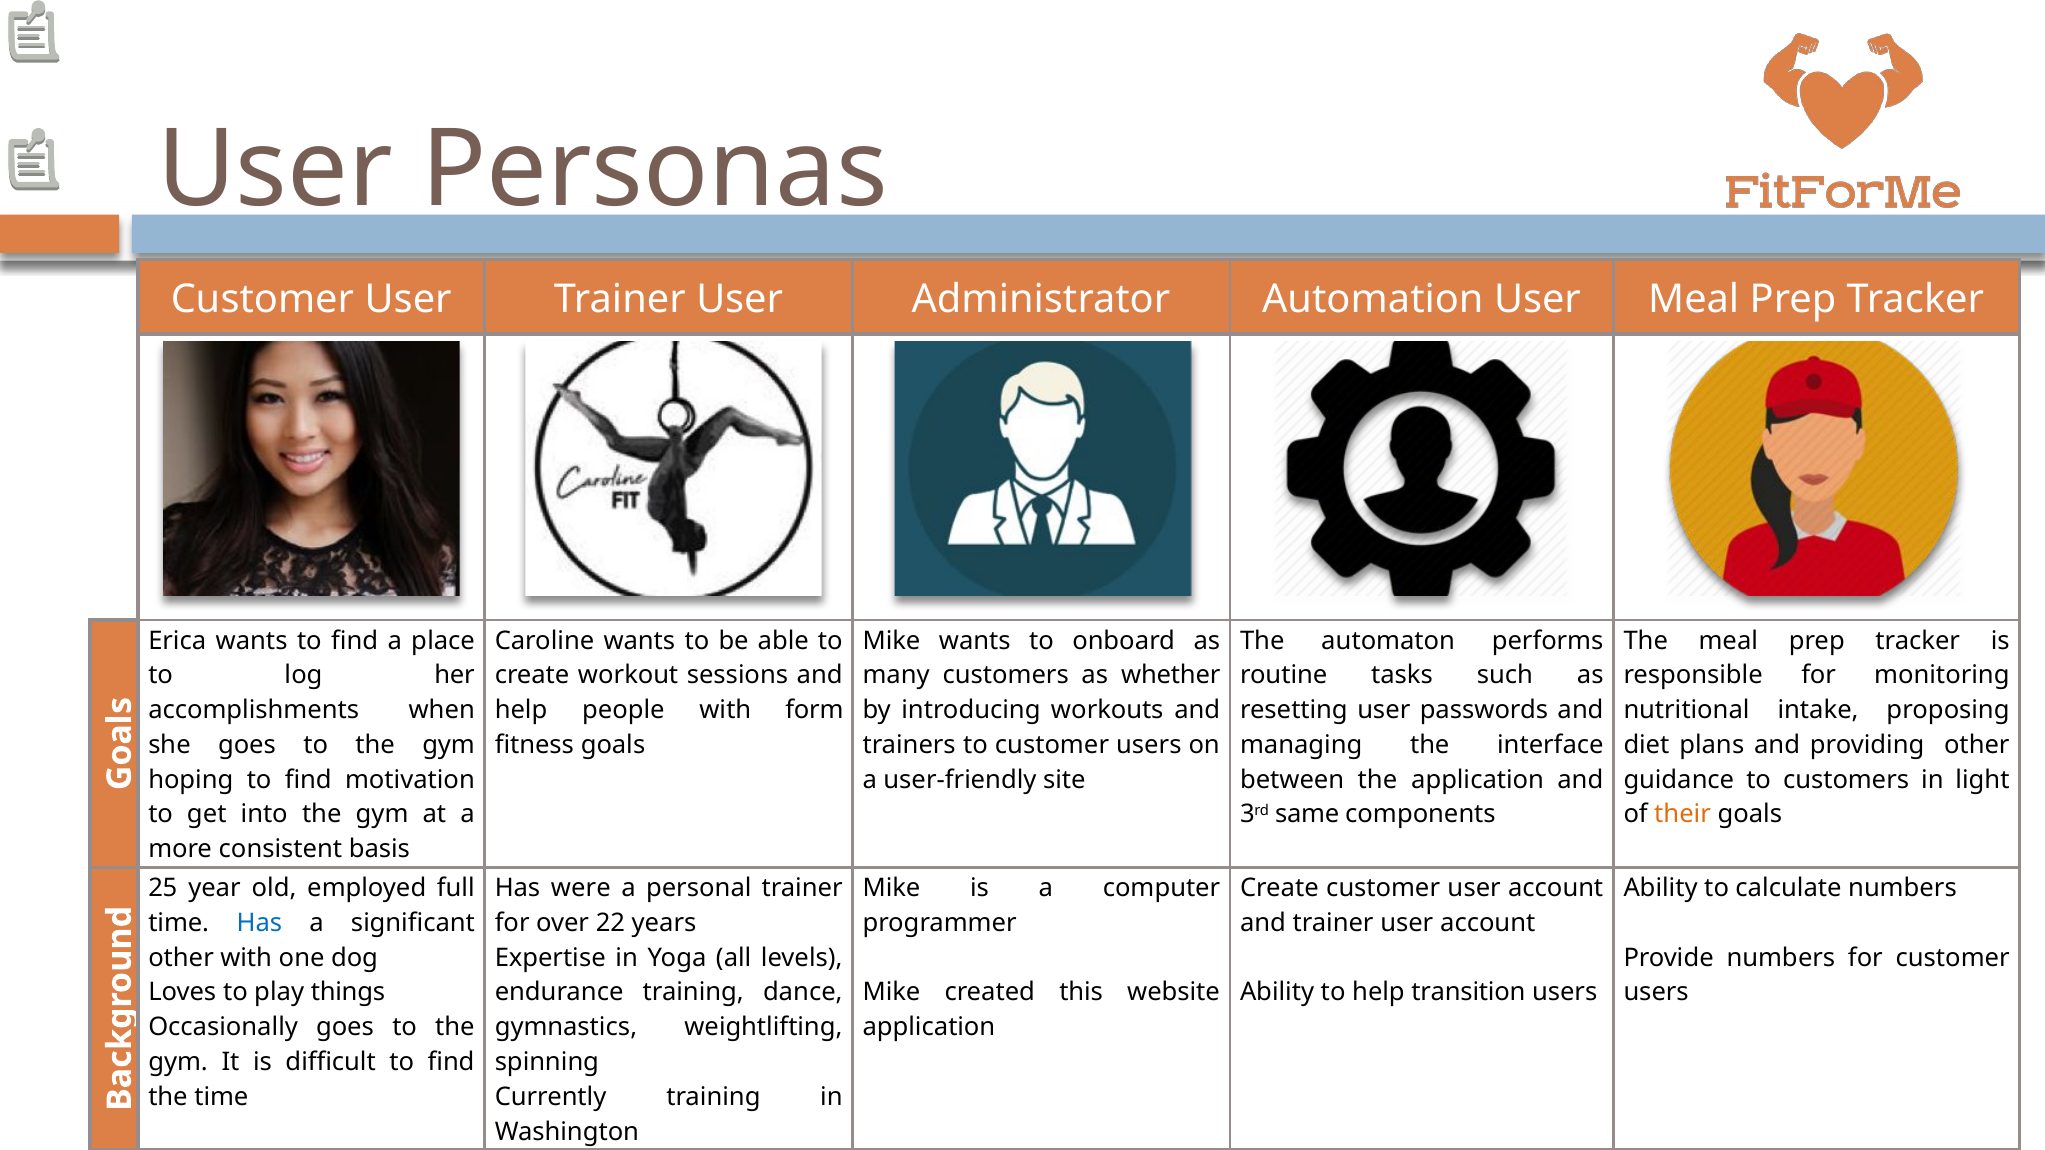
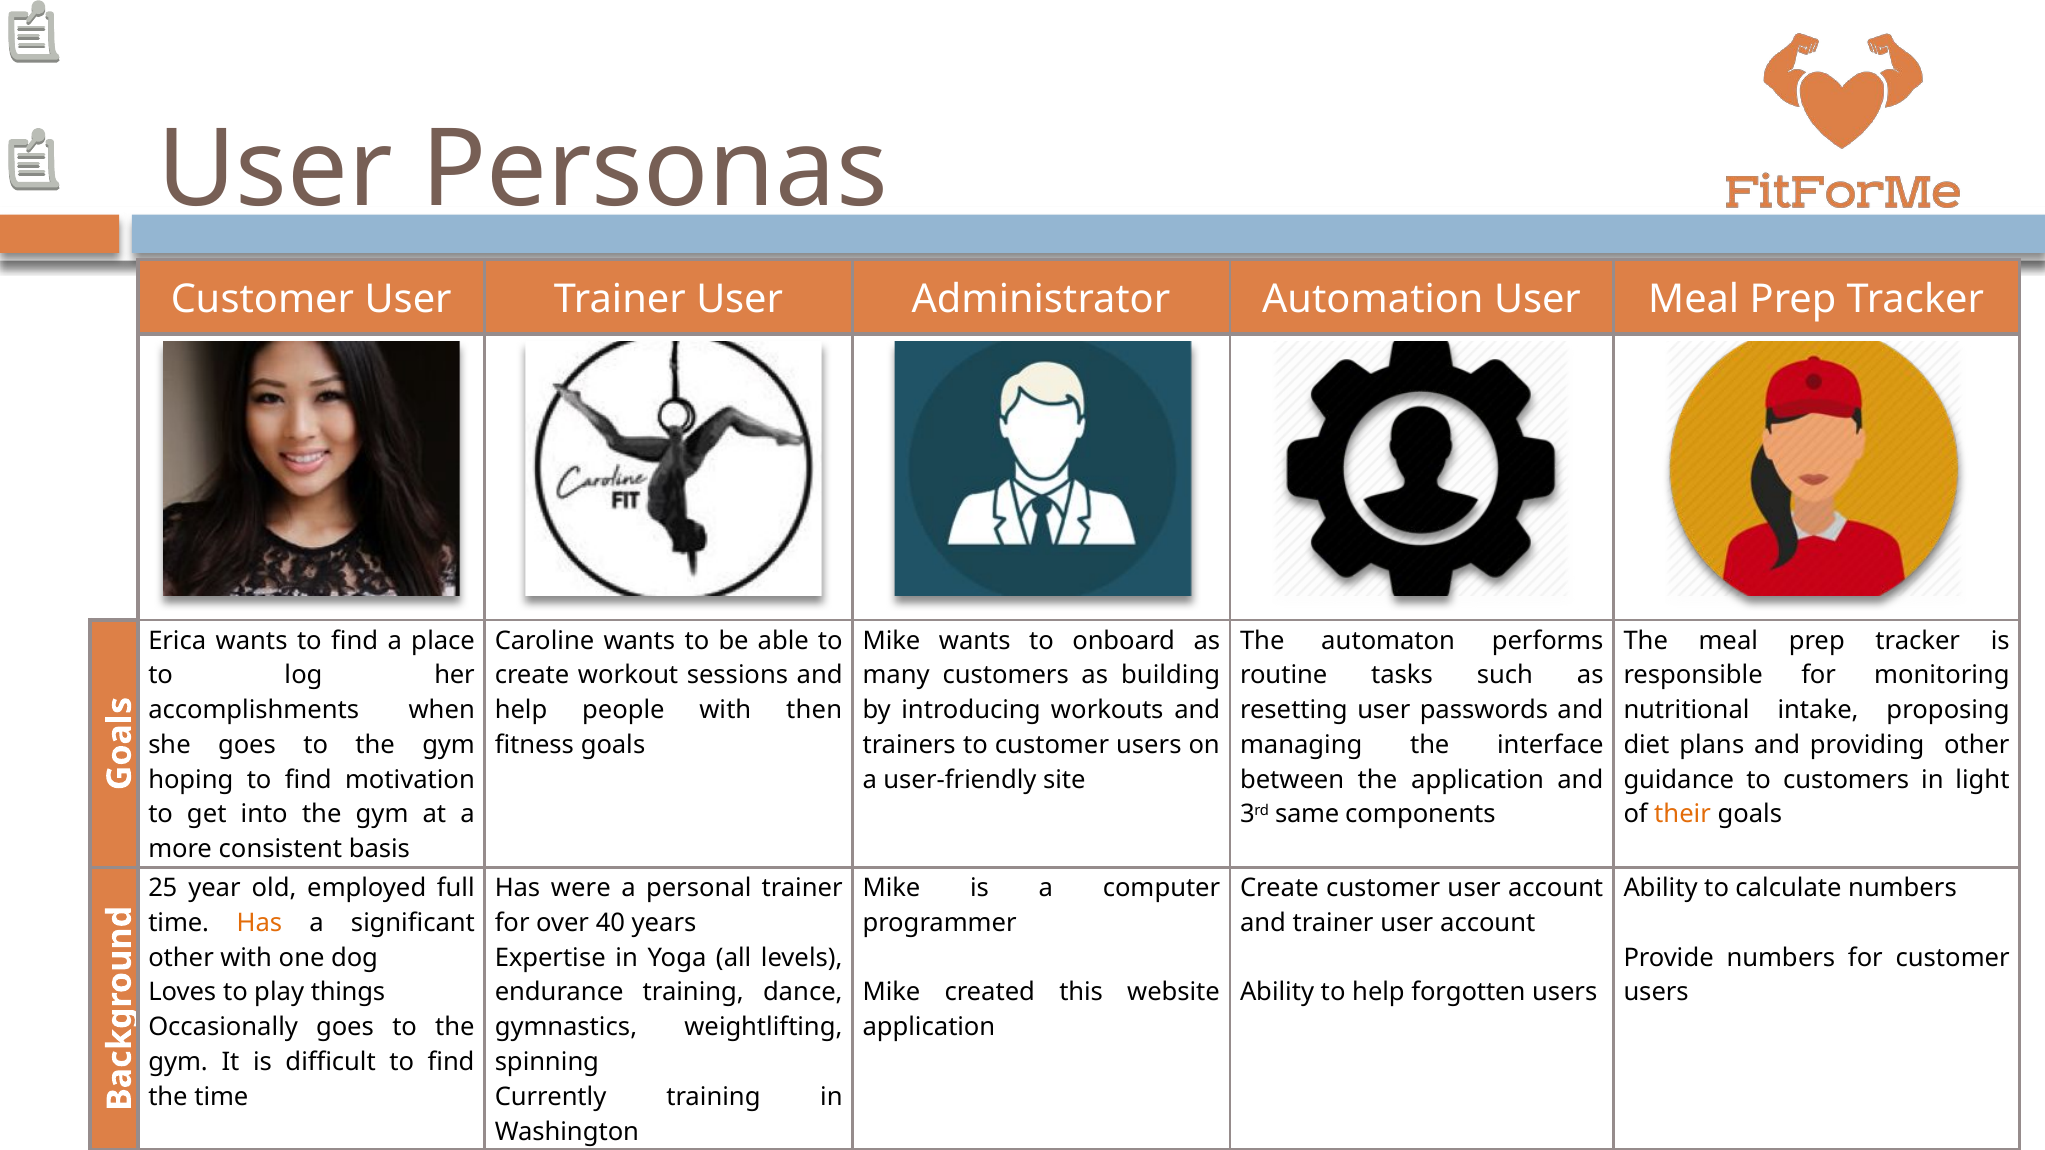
whether: whether -> building
form: form -> then
Has at (259, 923) colour: blue -> orange
22: 22 -> 40
transition: transition -> forgotten
